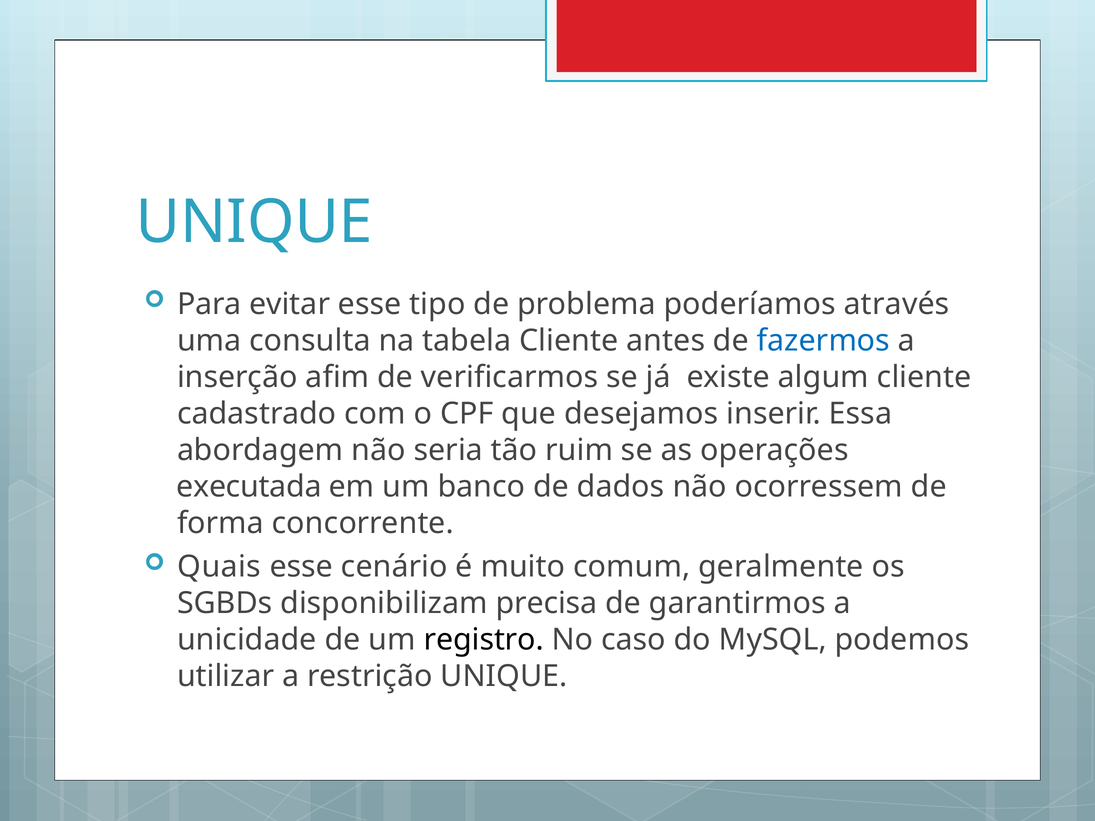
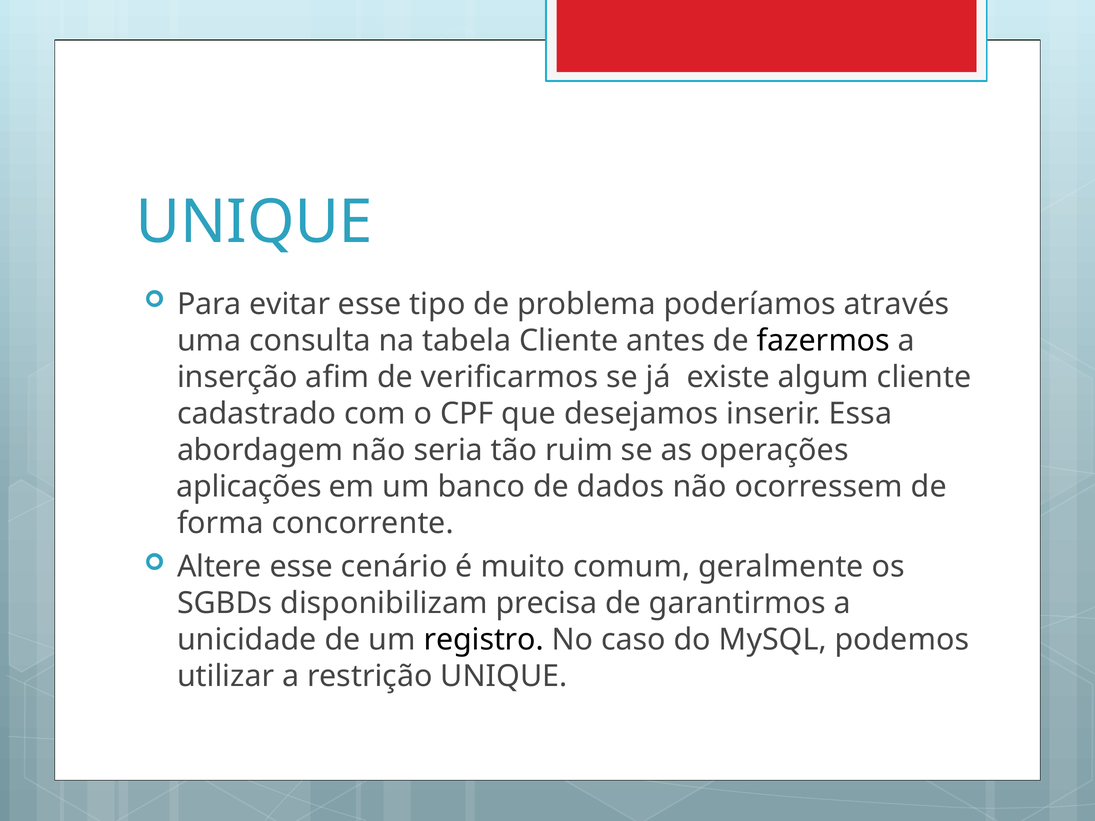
fazermos colour: blue -> black
executada: executada -> aplicações
Quais: Quais -> Altere
